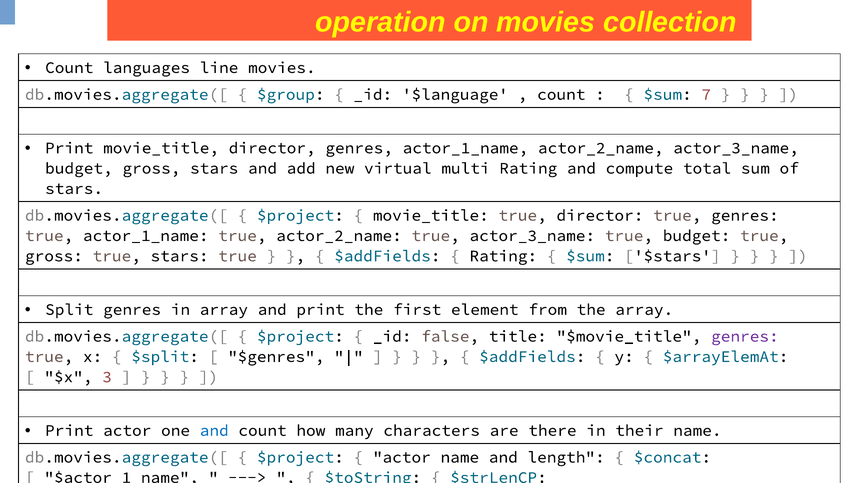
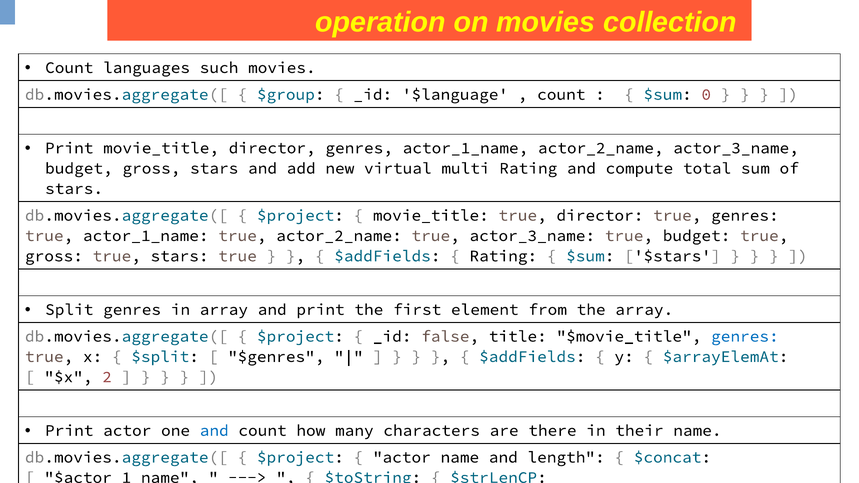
line: line -> such
7: 7 -> 0
genres at (745, 336) colour: purple -> blue
3: 3 -> 2
